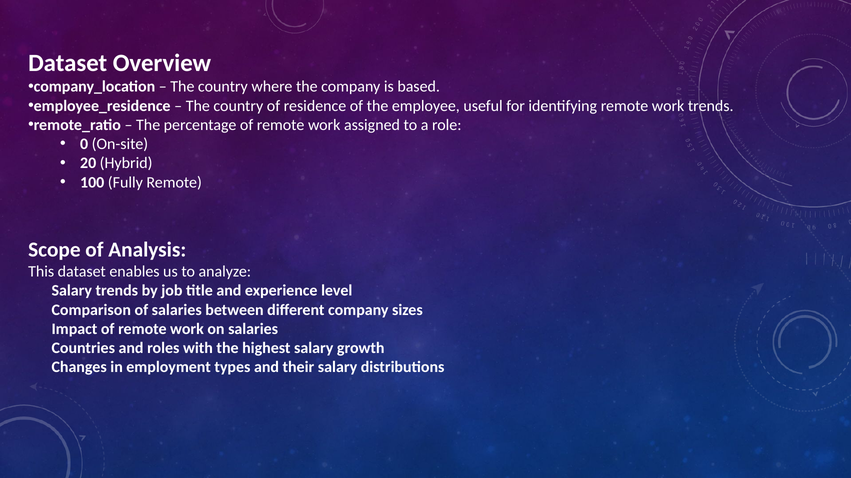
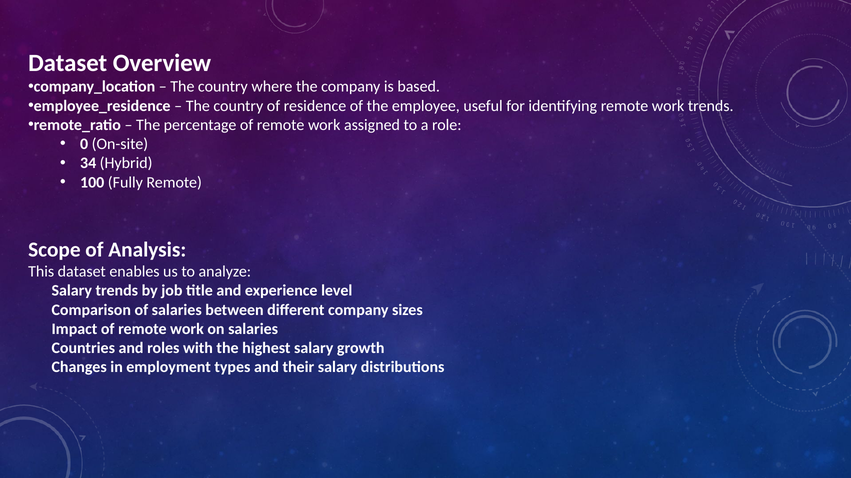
20: 20 -> 34
